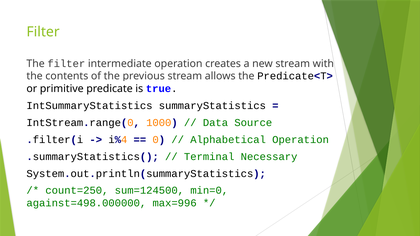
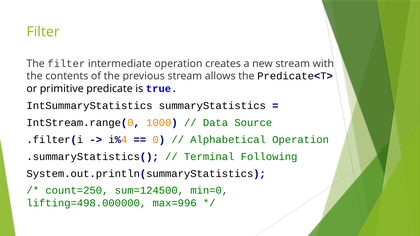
Necessary: Necessary -> Following
against=498.000000: against=498.000000 -> lifting=498.000000
